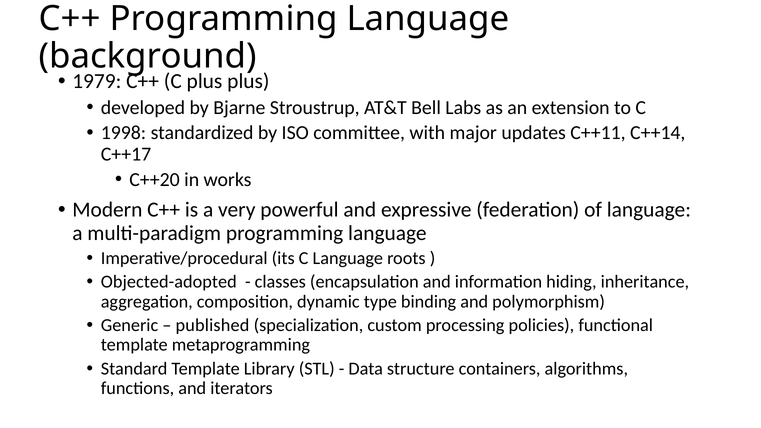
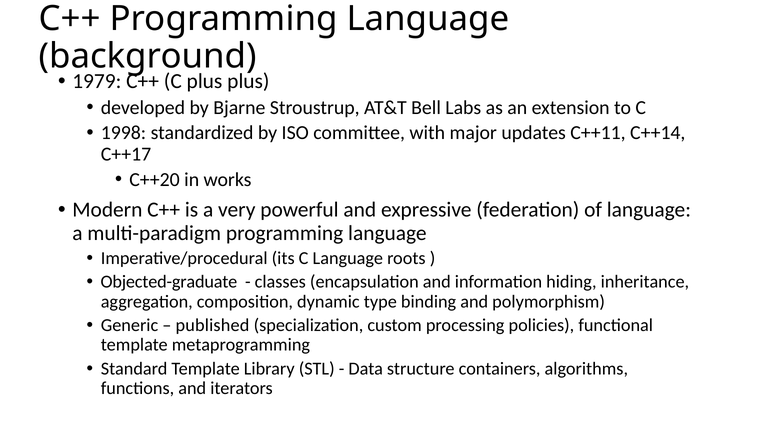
Objected-adopted: Objected-adopted -> Objected-graduate
